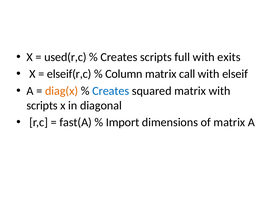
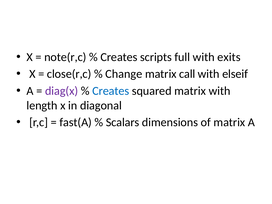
used(r,c: used(r,c -> note(r,c
elseif(r,c: elseif(r,c -> close(r,c
Column: Column -> Change
diag(x colour: orange -> purple
scripts at (42, 105): scripts -> length
Import: Import -> Scalars
